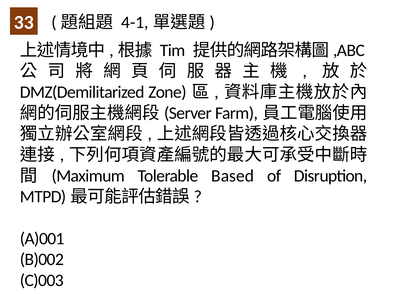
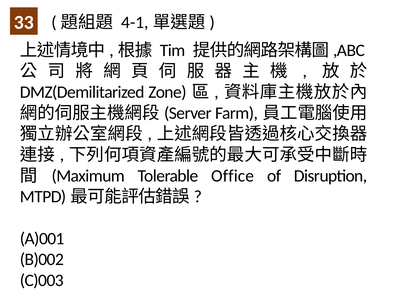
Based: Based -> Office
